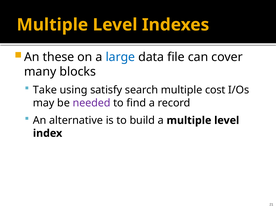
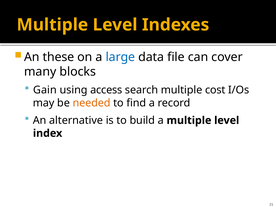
Take: Take -> Gain
satisfy: satisfy -> access
needed colour: purple -> orange
